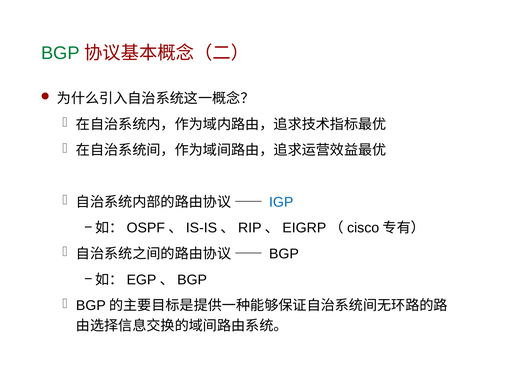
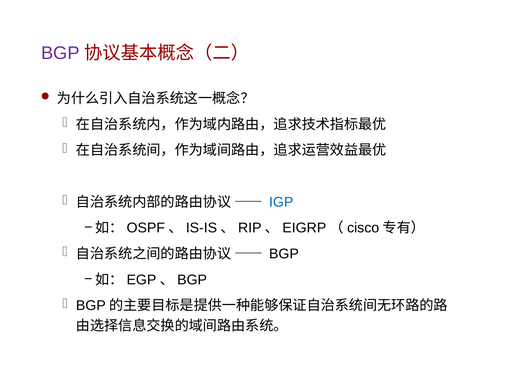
BGP at (60, 53) colour: green -> purple
